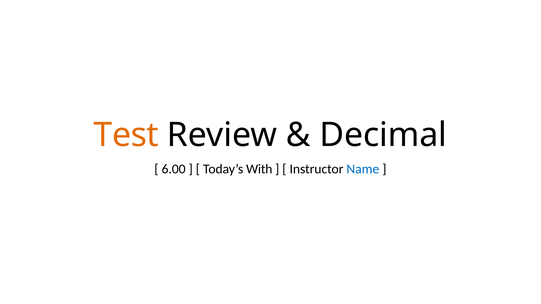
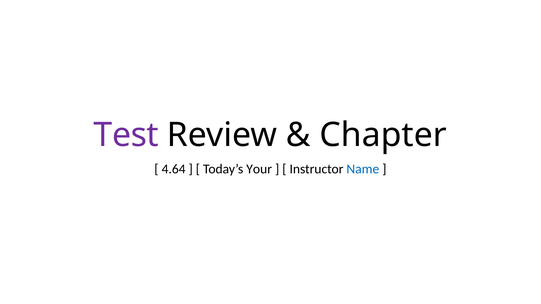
Test colour: orange -> purple
Decimal: Decimal -> Chapter
6.00: 6.00 -> 4.64
With: With -> Your
